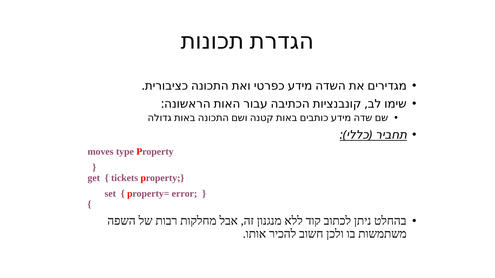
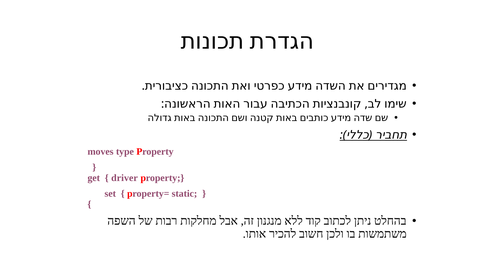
tickets: tickets -> driver
error: error -> static
